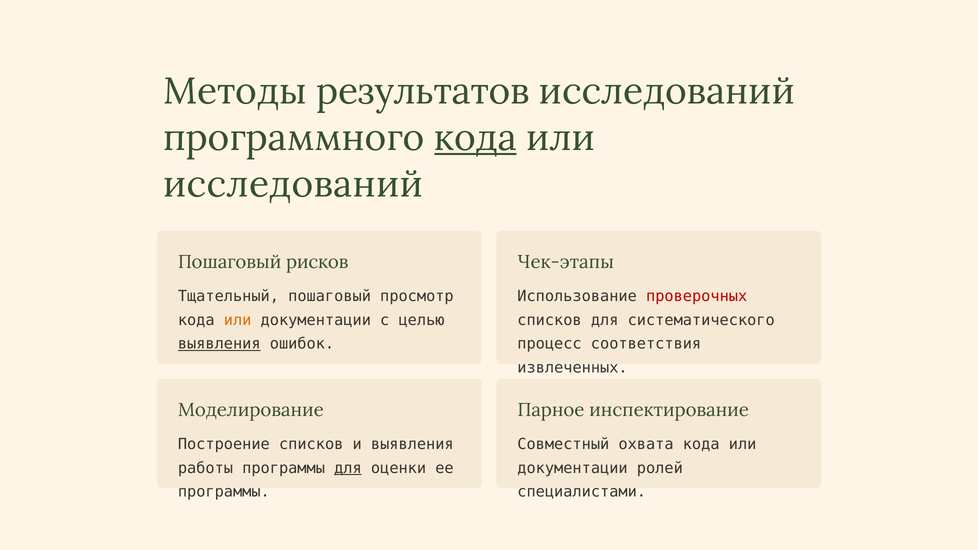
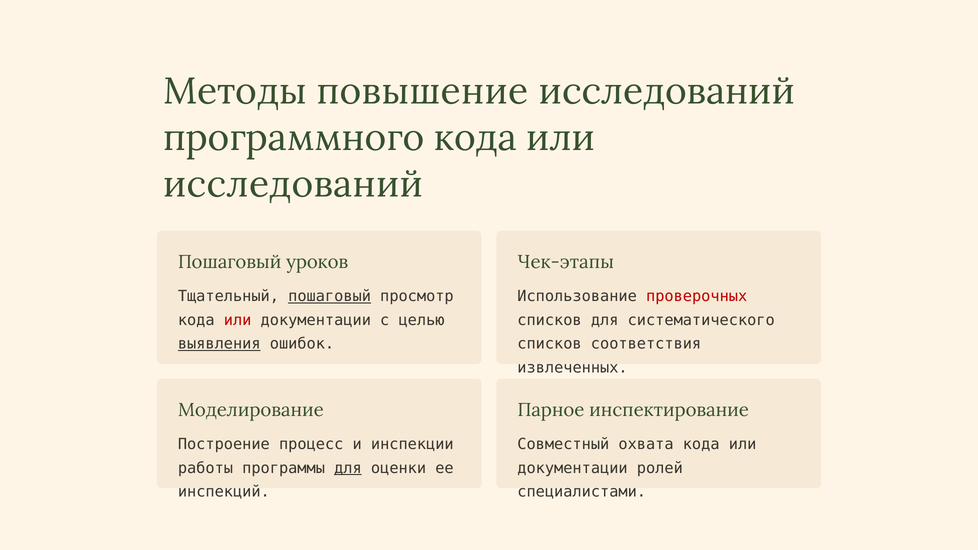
результатов: результатов -> повышение
кода at (476, 138) underline: present -> none
рисков: рисков -> уроков
пошаговый at (330, 297) underline: none -> present
или at (238, 320) colour: orange -> red
процесс at (550, 344): процесс -> списков
Построение списков: списков -> процесс
и выявления: выявления -> инспекции
программы at (224, 492): программы -> инспекций
